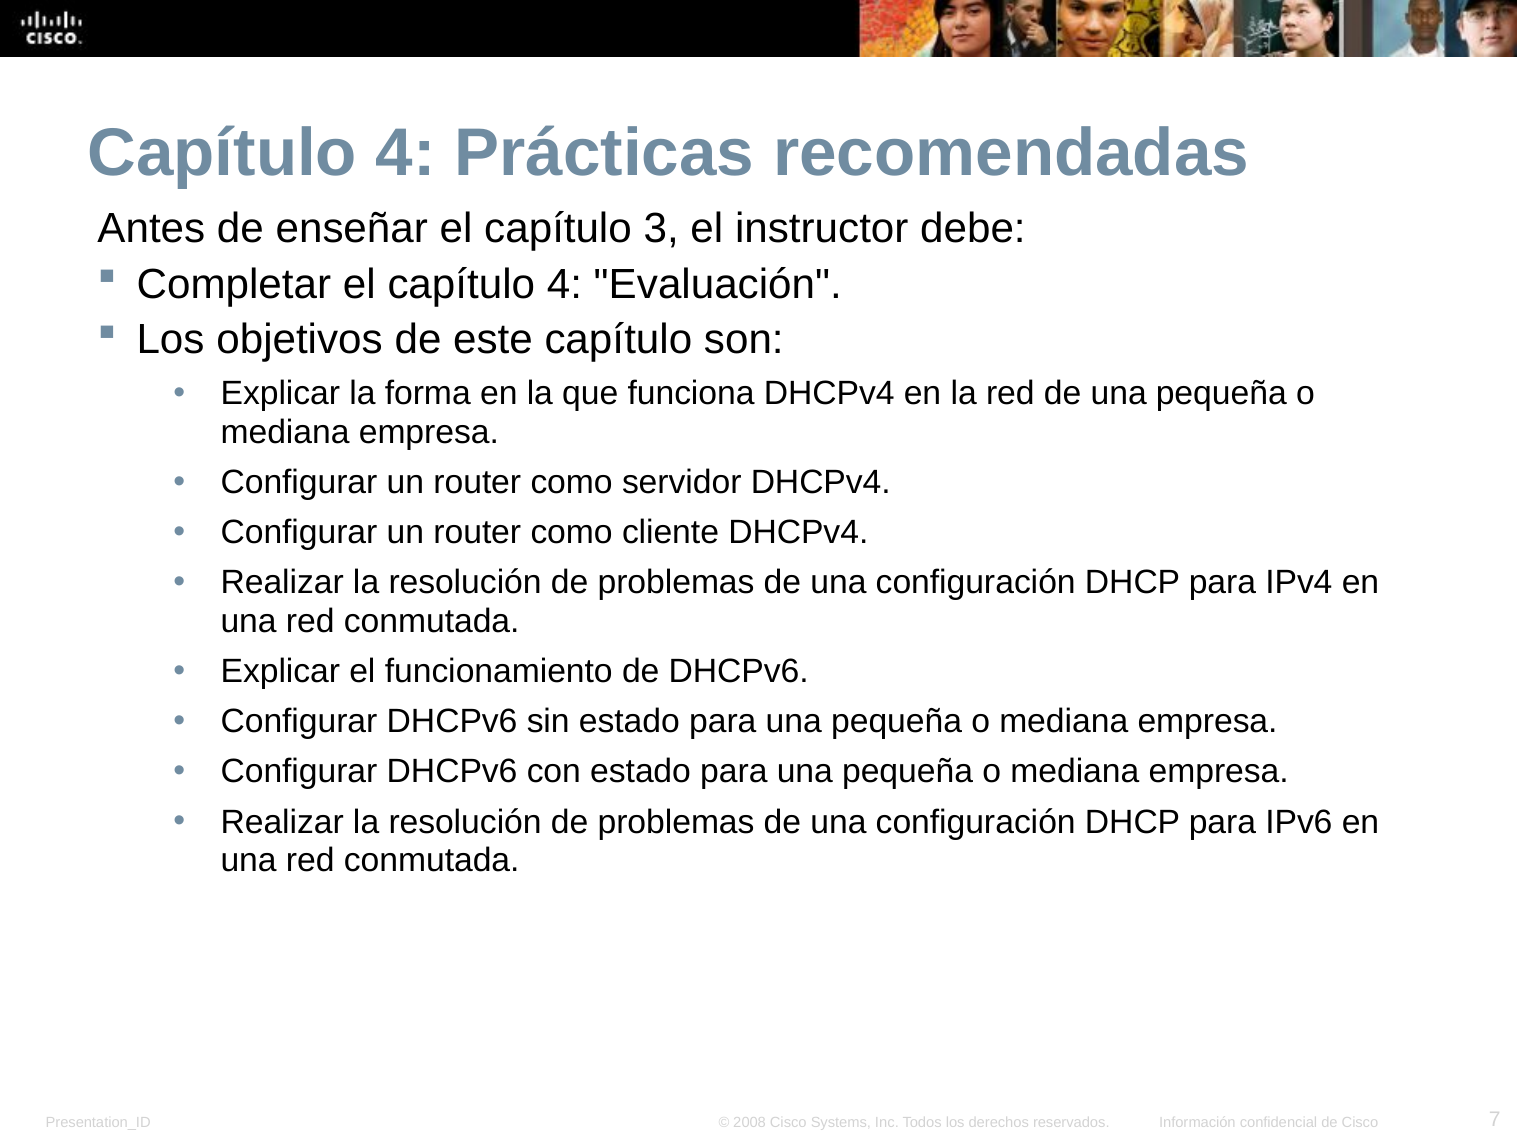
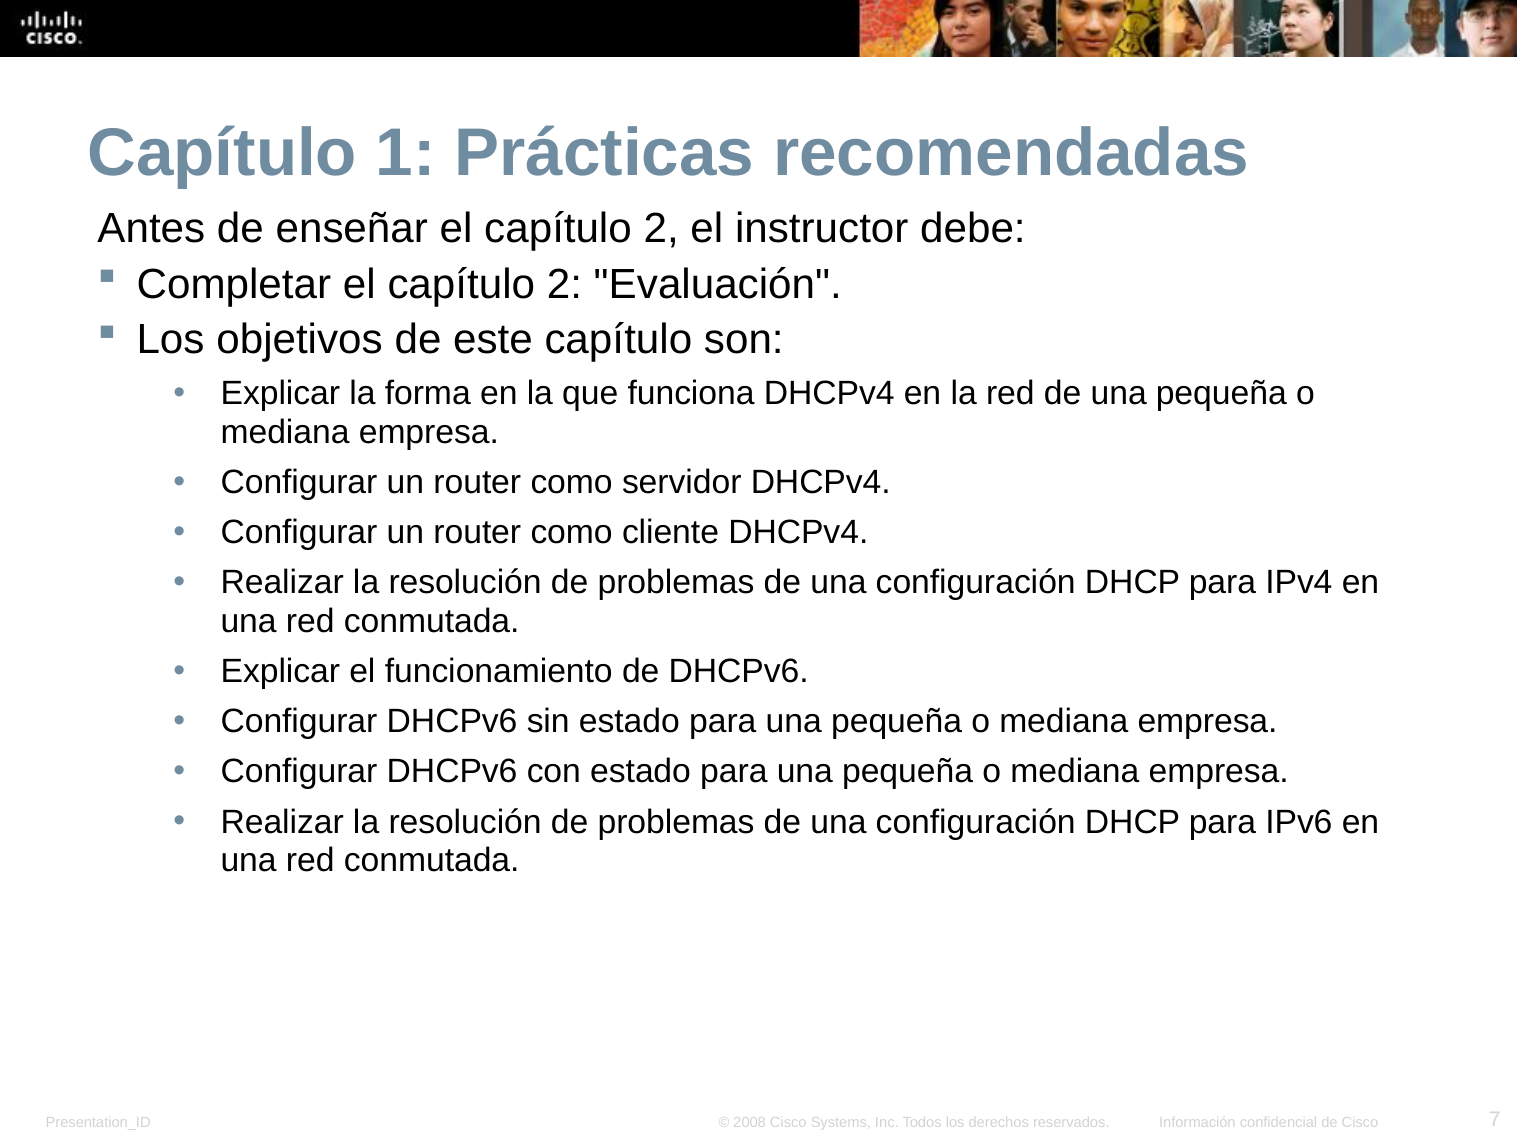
4 at (406, 153): 4 -> 1
enseñar el capítulo 3: 3 -> 2
Completar el capítulo 4: 4 -> 2
